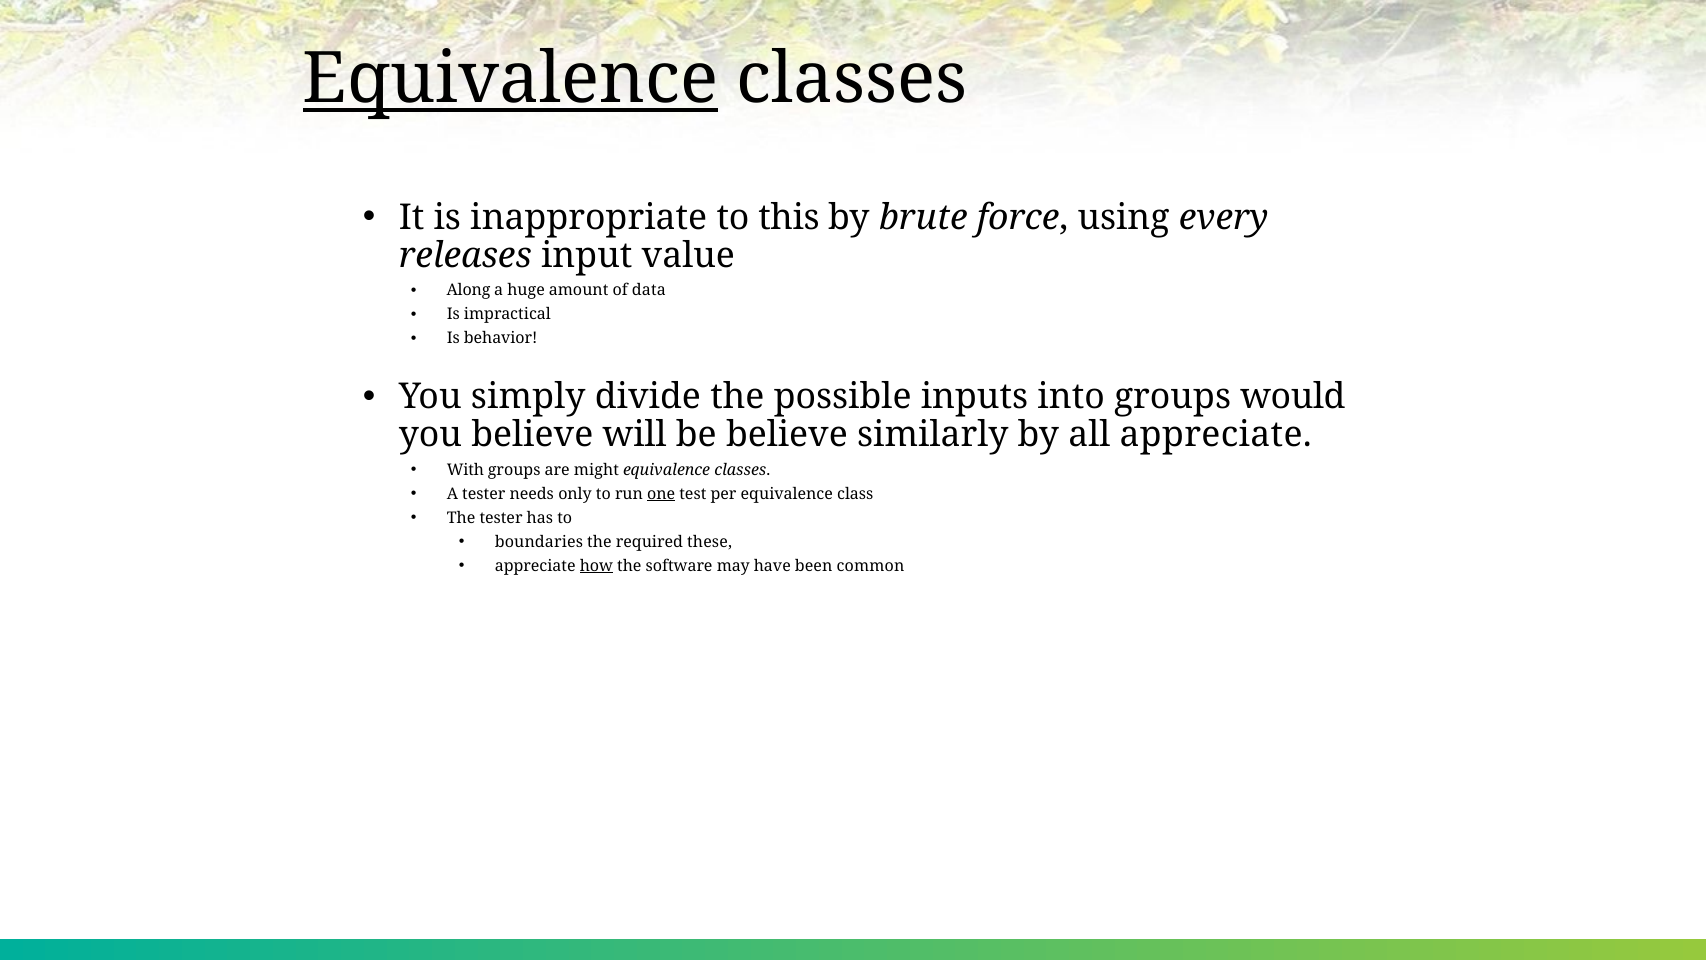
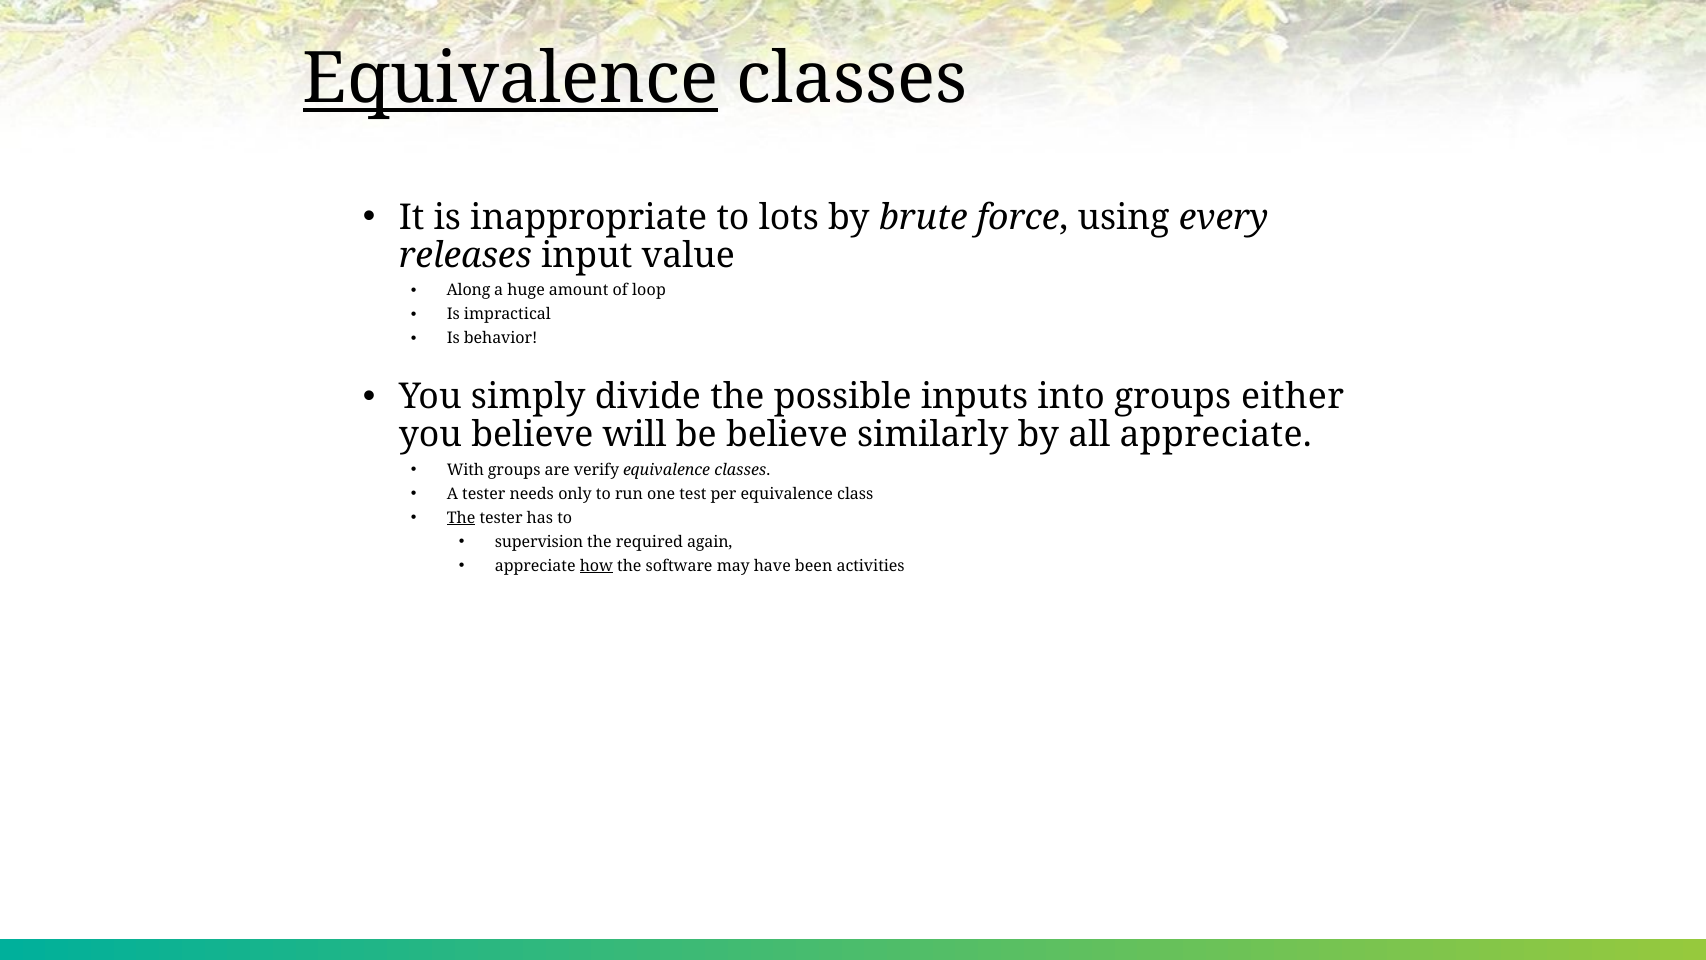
this: this -> lots
data: data -> loop
would: would -> either
might: might -> verify
one underline: present -> none
The at (461, 518) underline: none -> present
boundaries: boundaries -> supervision
these: these -> again
common: common -> activities
